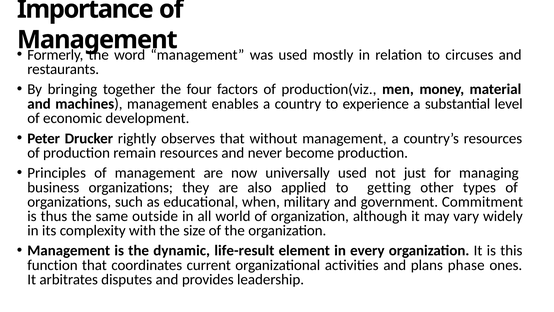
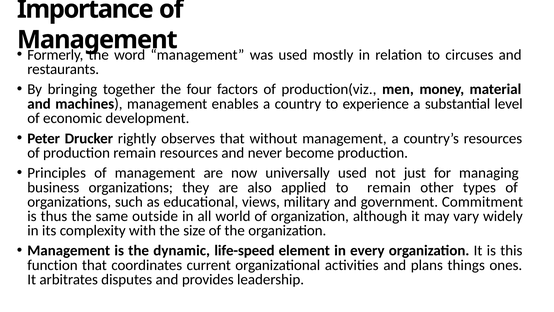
to getting: getting -> remain
when: when -> views
life-result: life-result -> life-speed
phase: phase -> things
